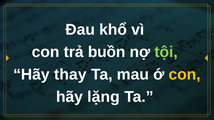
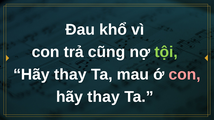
buồn: buồn -> cũng
con at (185, 75) colour: yellow -> pink
lặng at (104, 97): lặng -> thay
